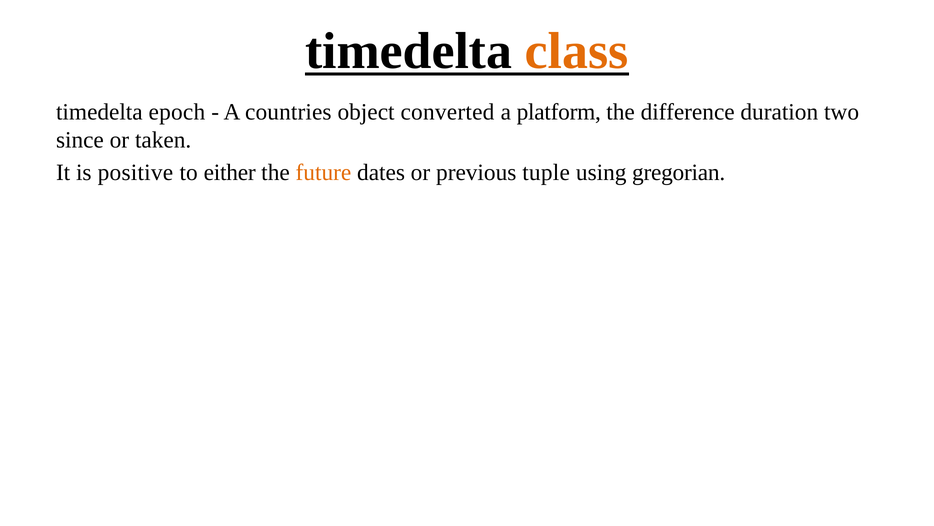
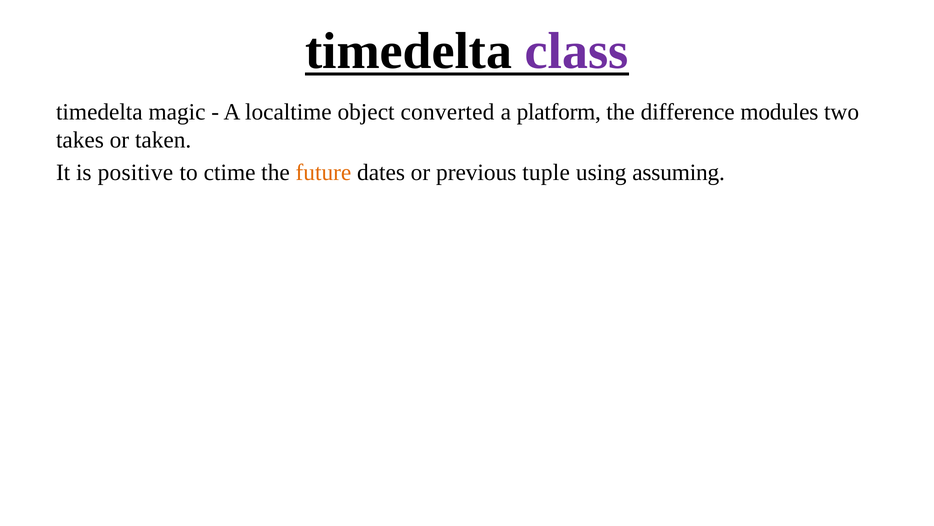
class colour: orange -> purple
epoch: epoch -> magic
countries: countries -> localtime
duration: duration -> modules
since: since -> takes
either: either -> ctime
gregorian: gregorian -> assuming
